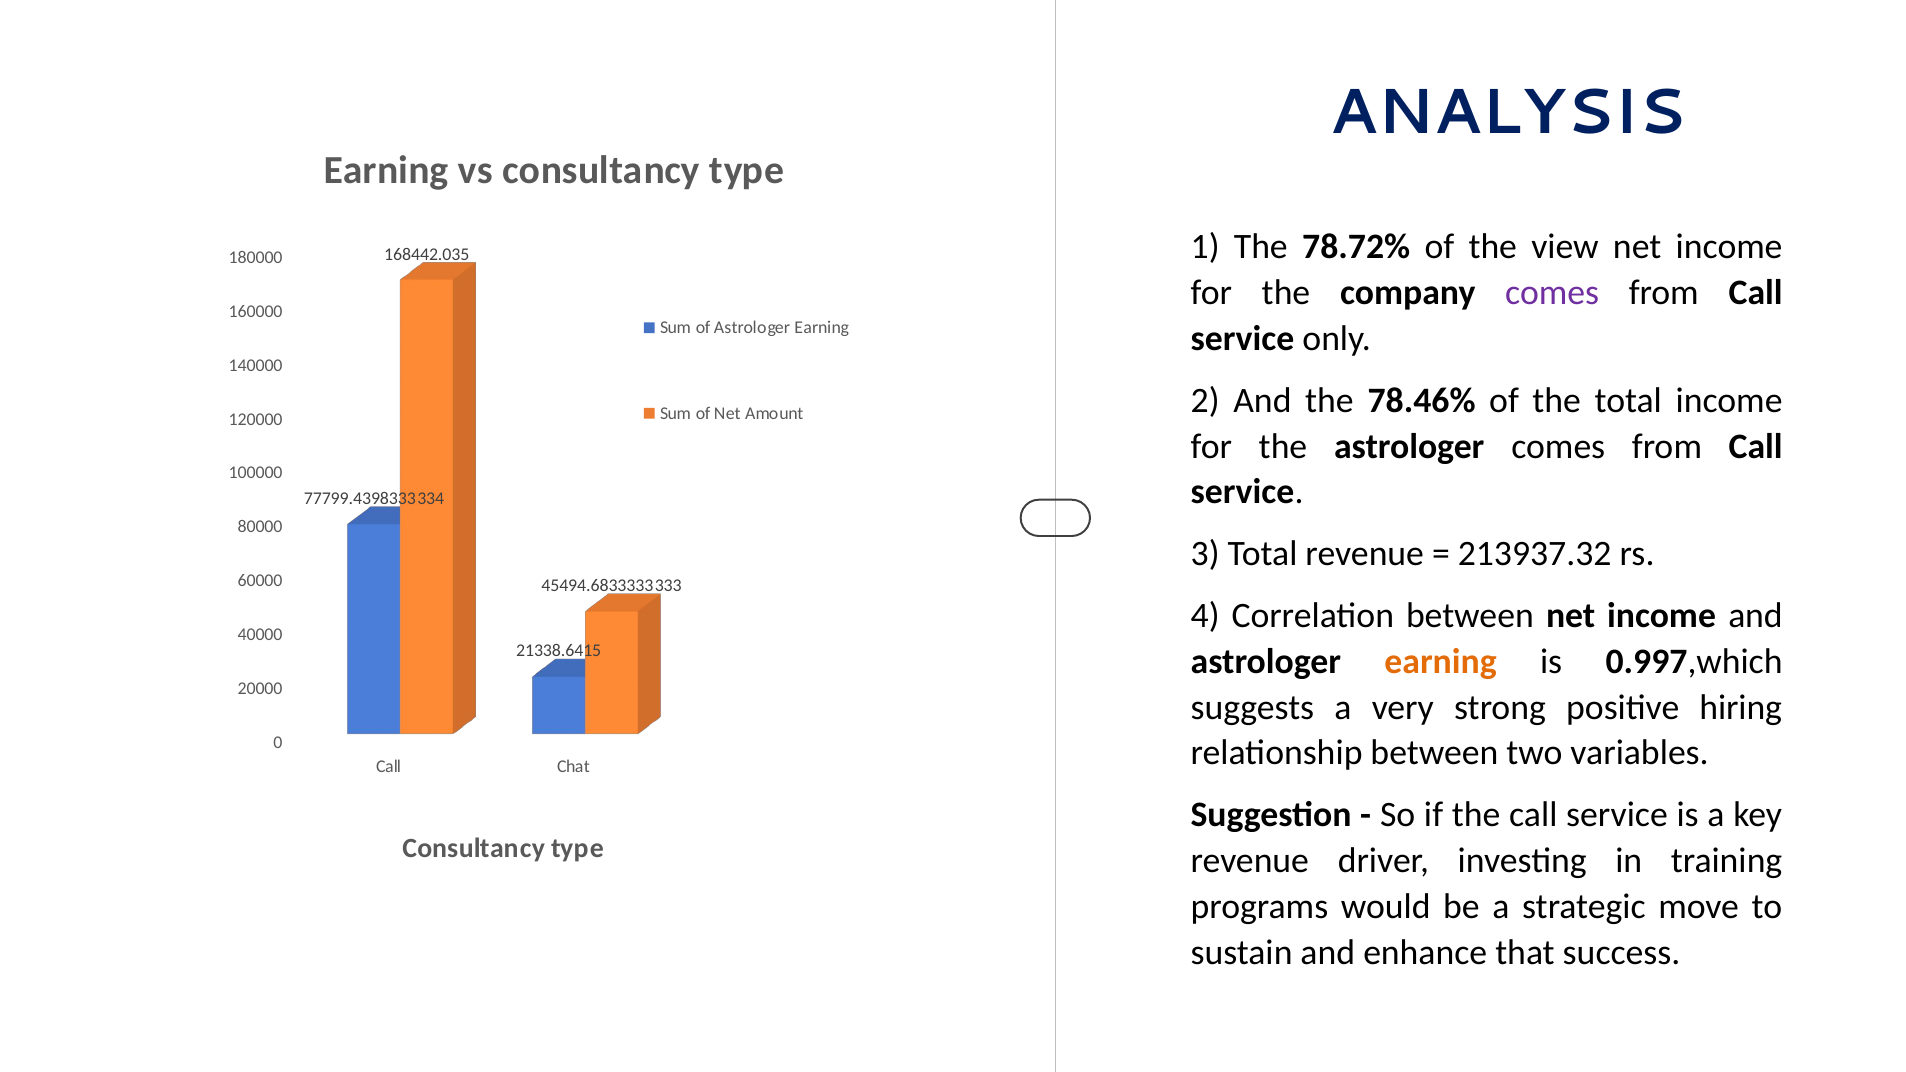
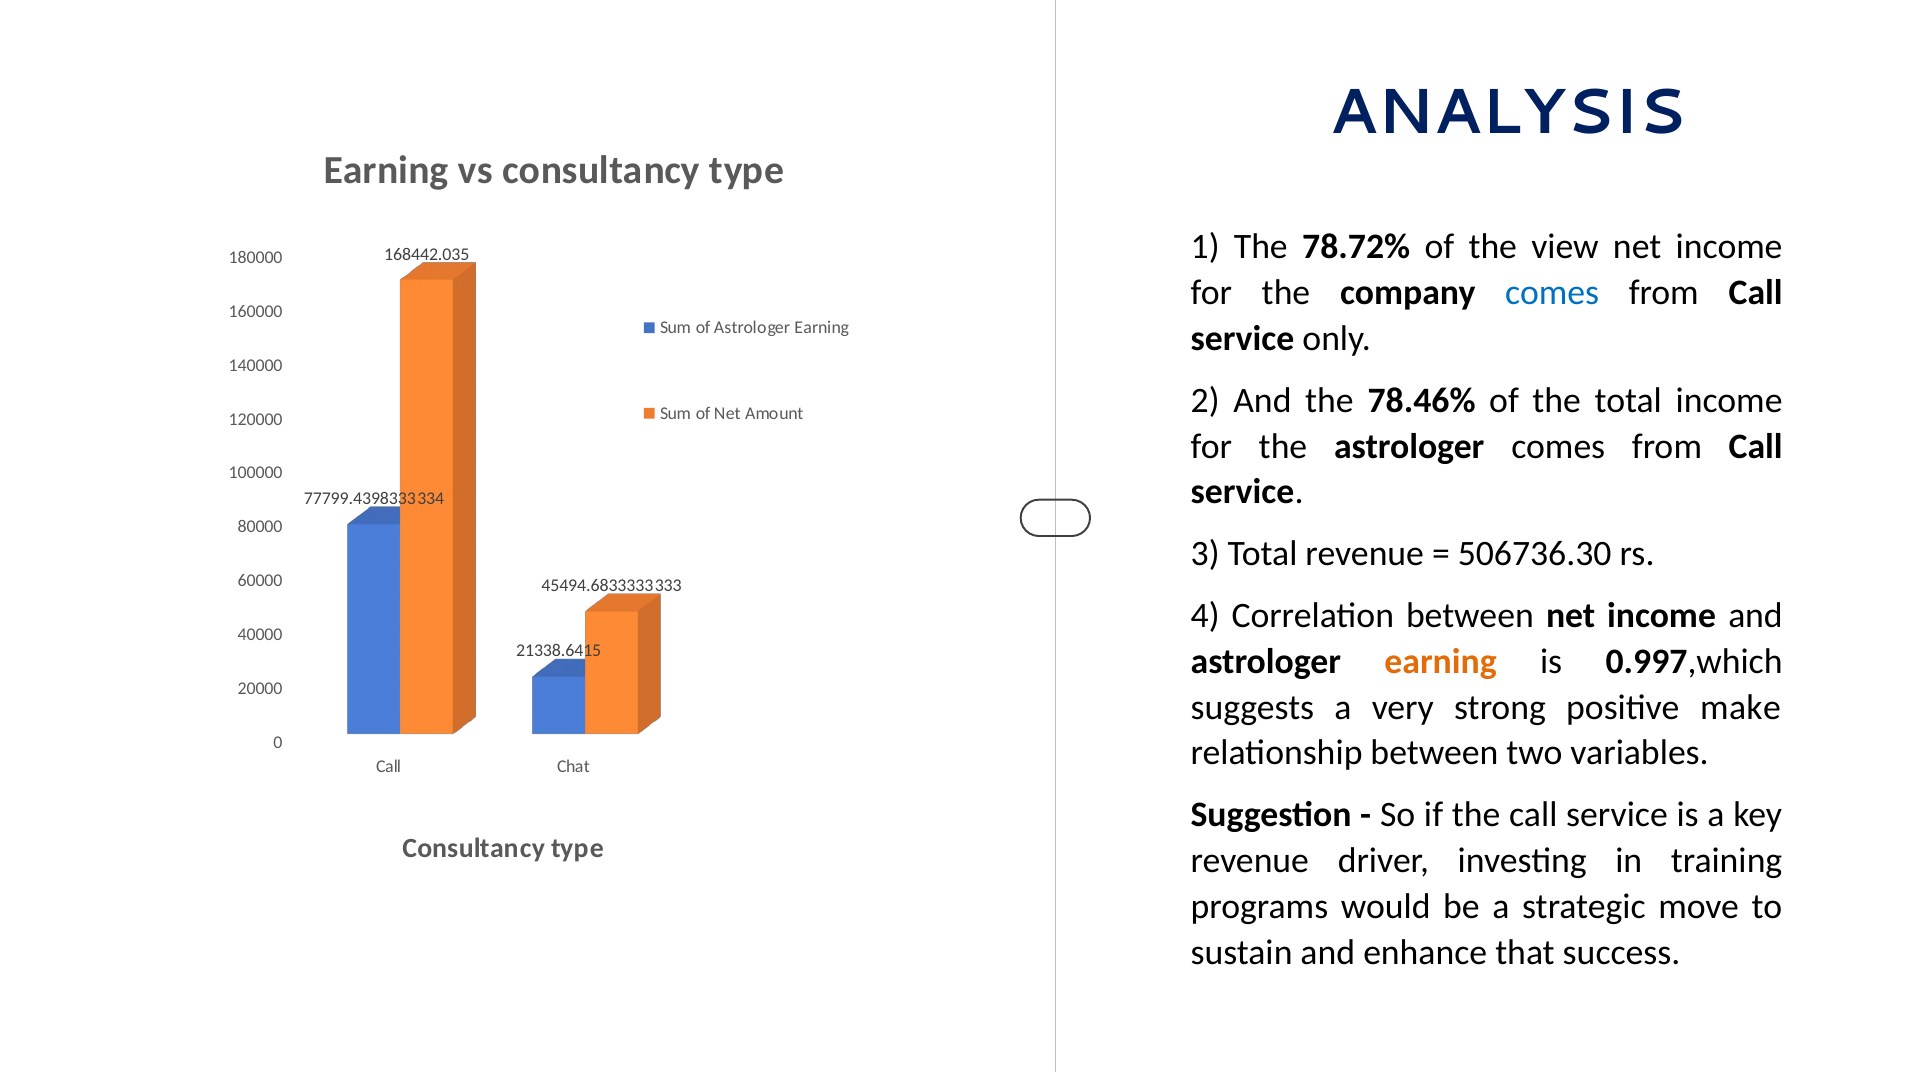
comes at (1552, 293) colour: purple -> blue
213937.32: 213937.32 -> 506736.30
hiring: hiring -> make
